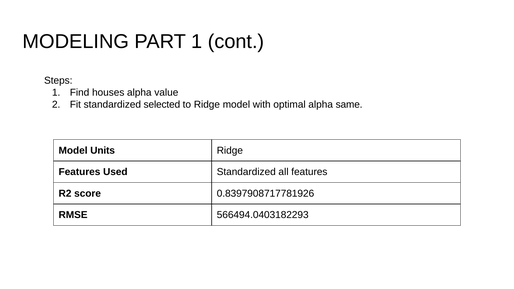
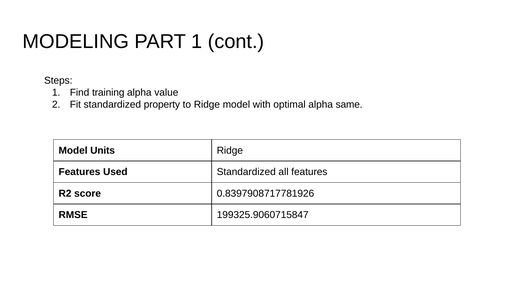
houses: houses -> training
selected: selected -> property
566494.0403182293: 566494.0403182293 -> 199325.9060715847
